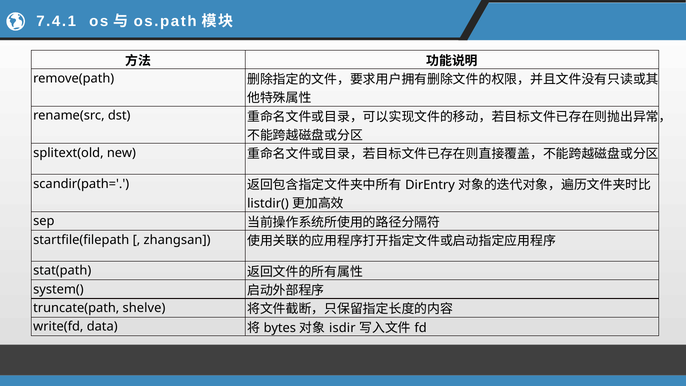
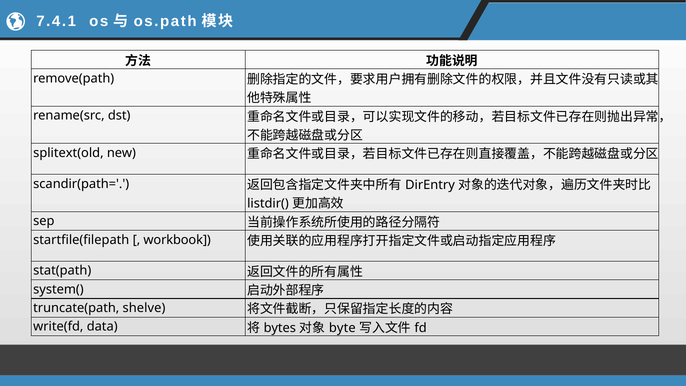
zhangsan: zhangsan -> workbook
isdir: isdir -> byte
